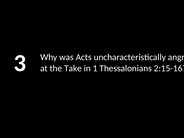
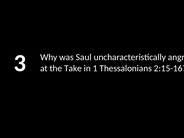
Acts: Acts -> Saul
